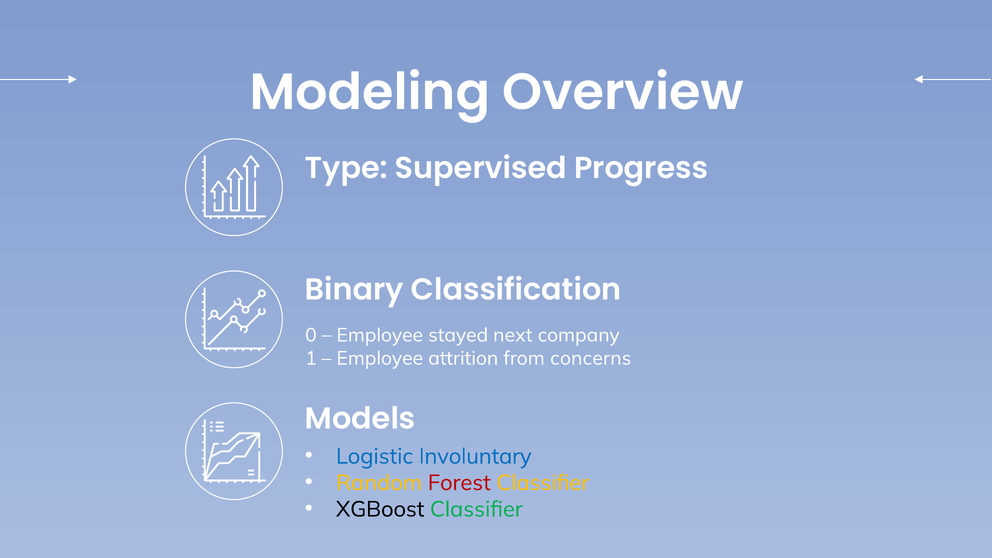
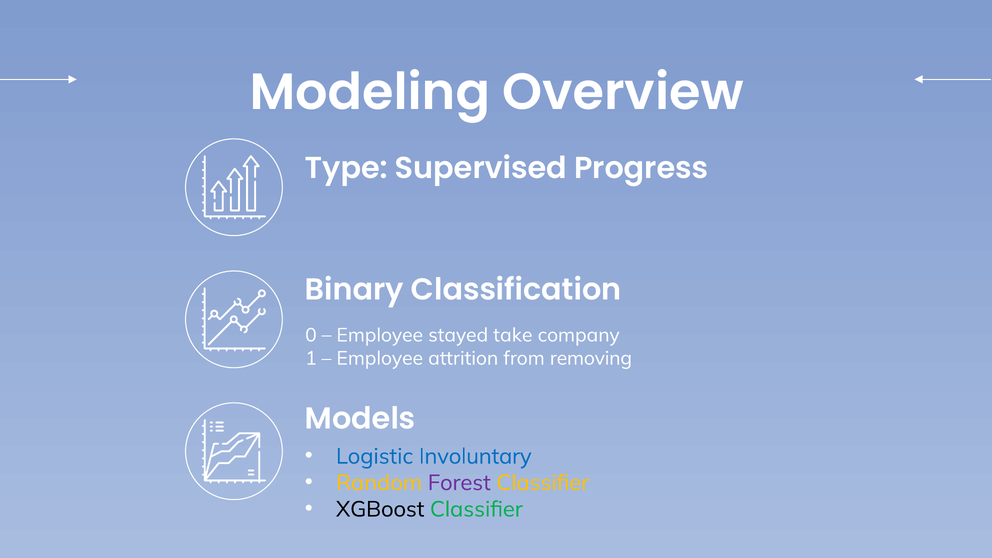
next: next -> take
concerns: concerns -> removing
Forest colour: red -> purple
